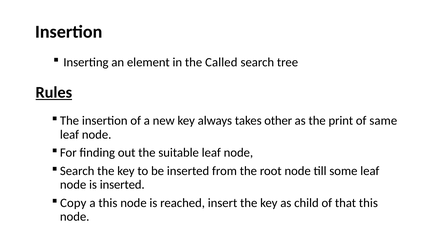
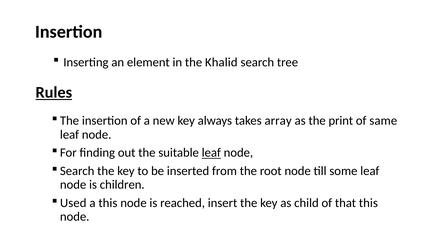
Called: Called -> Khalid
other: other -> array
leaf at (211, 153) underline: none -> present
is inserted: inserted -> children
Copy: Copy -> Used
